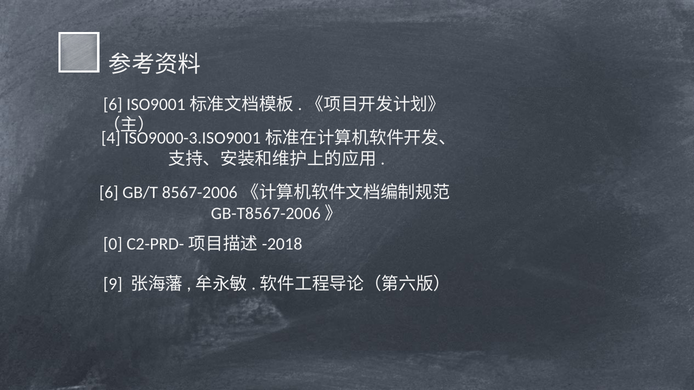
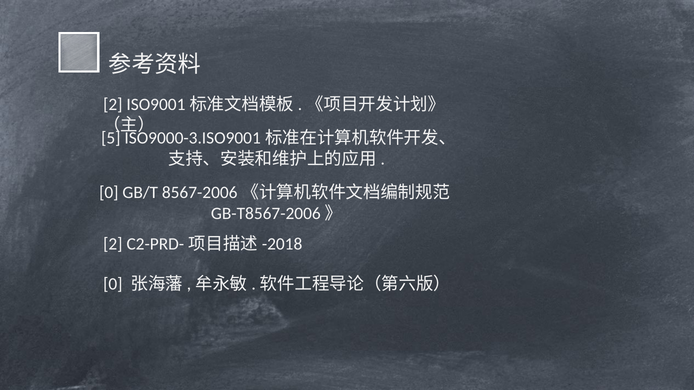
6 at (113, 105): 6 -> 2
4: 4 -> 5
6 at (109, 193): 6 -> 0
0 at (113, 244): 0 -> 2
9 at (113, 285): 9 -> 0
